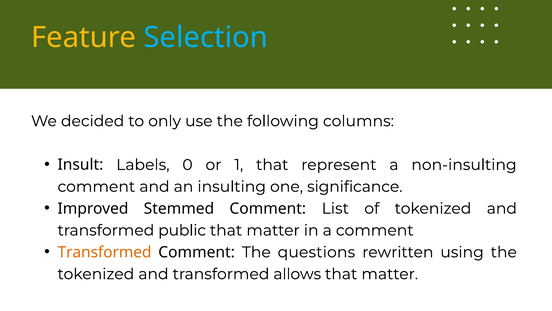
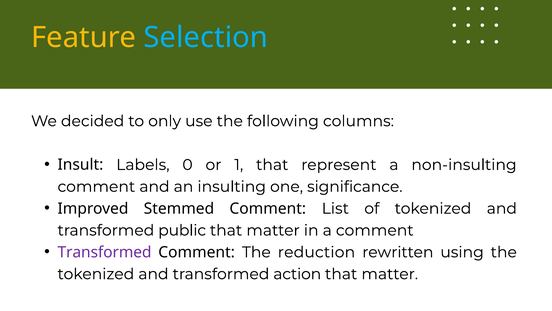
Transformed at (105, 252) colour: orange -> purple
questions: questions -> reduction
allows: allows -> action
